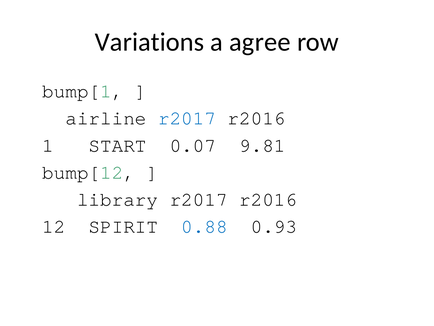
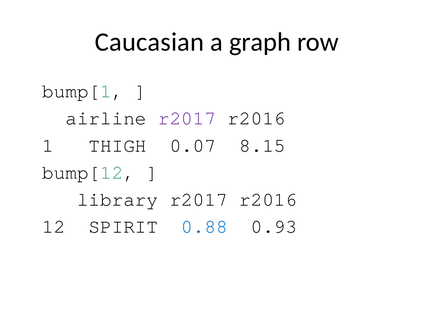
Variations: Variations -> Caucasian
agree: agree -> graph
r2017 at (187, 118) colour: blue -> purple
START: START -> THIGH
9.81: 9.81 -> 8.15
